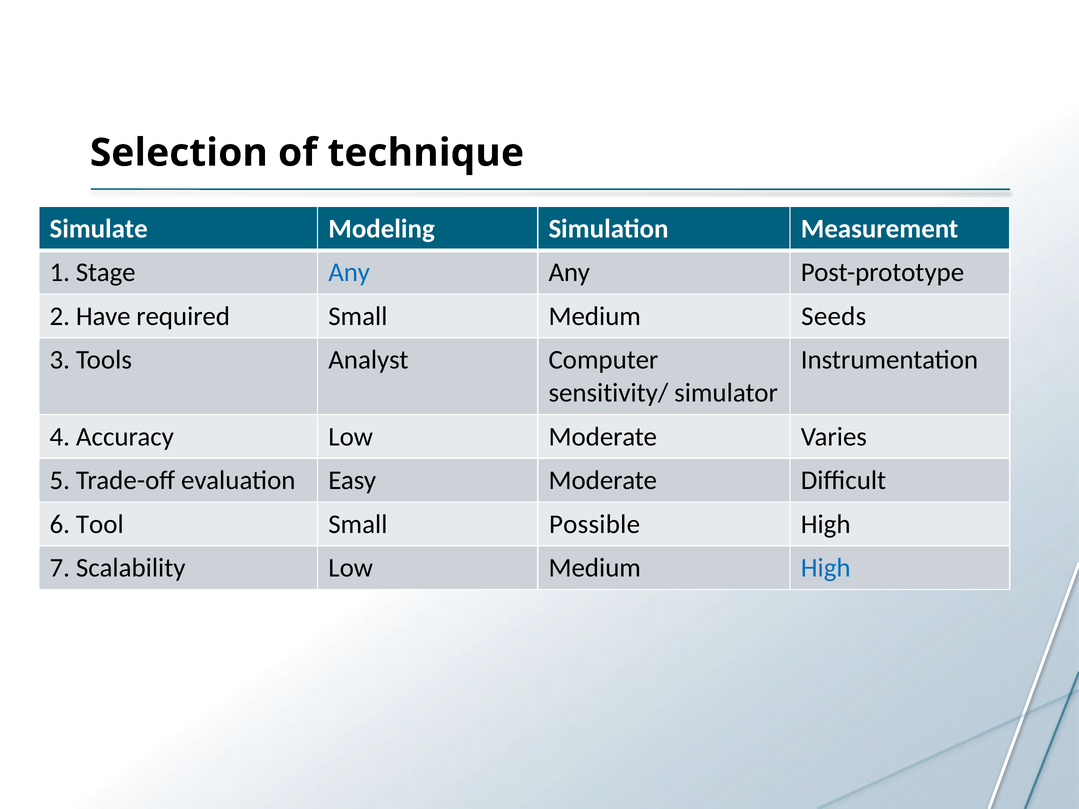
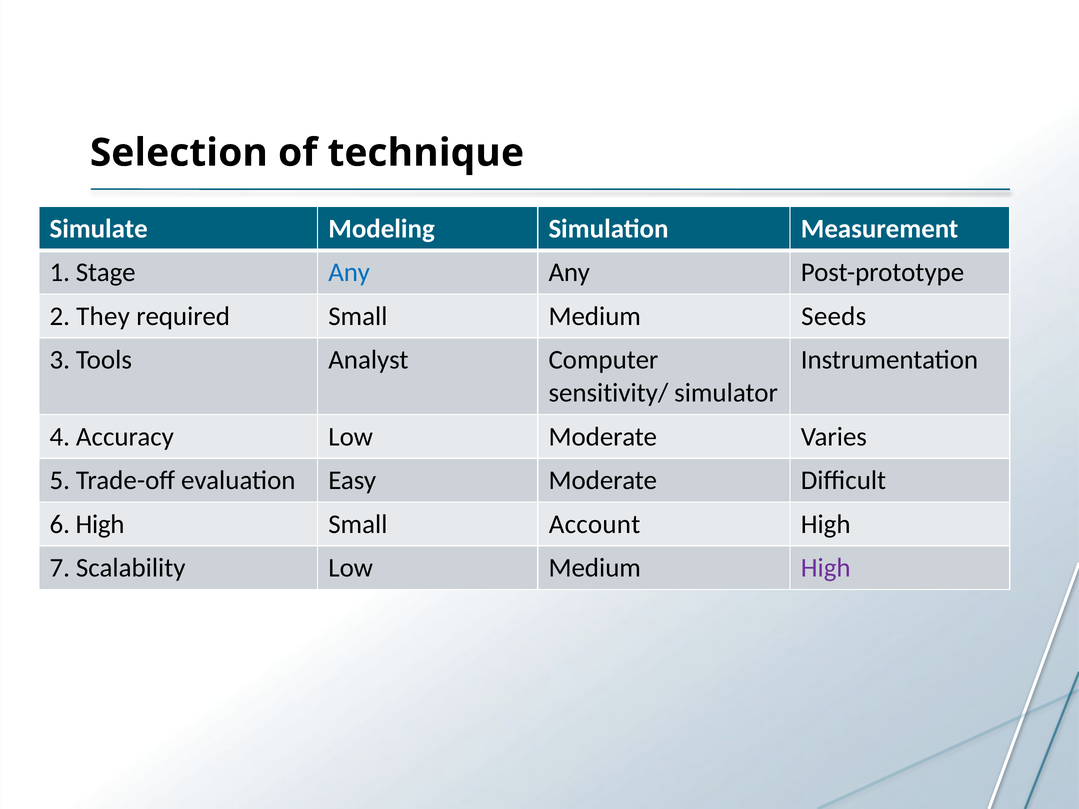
Have: Have -> They
6 Tool: Tool -> High
Possible: Possible -> Account
High at (826, 568) colour: blue -> purple
